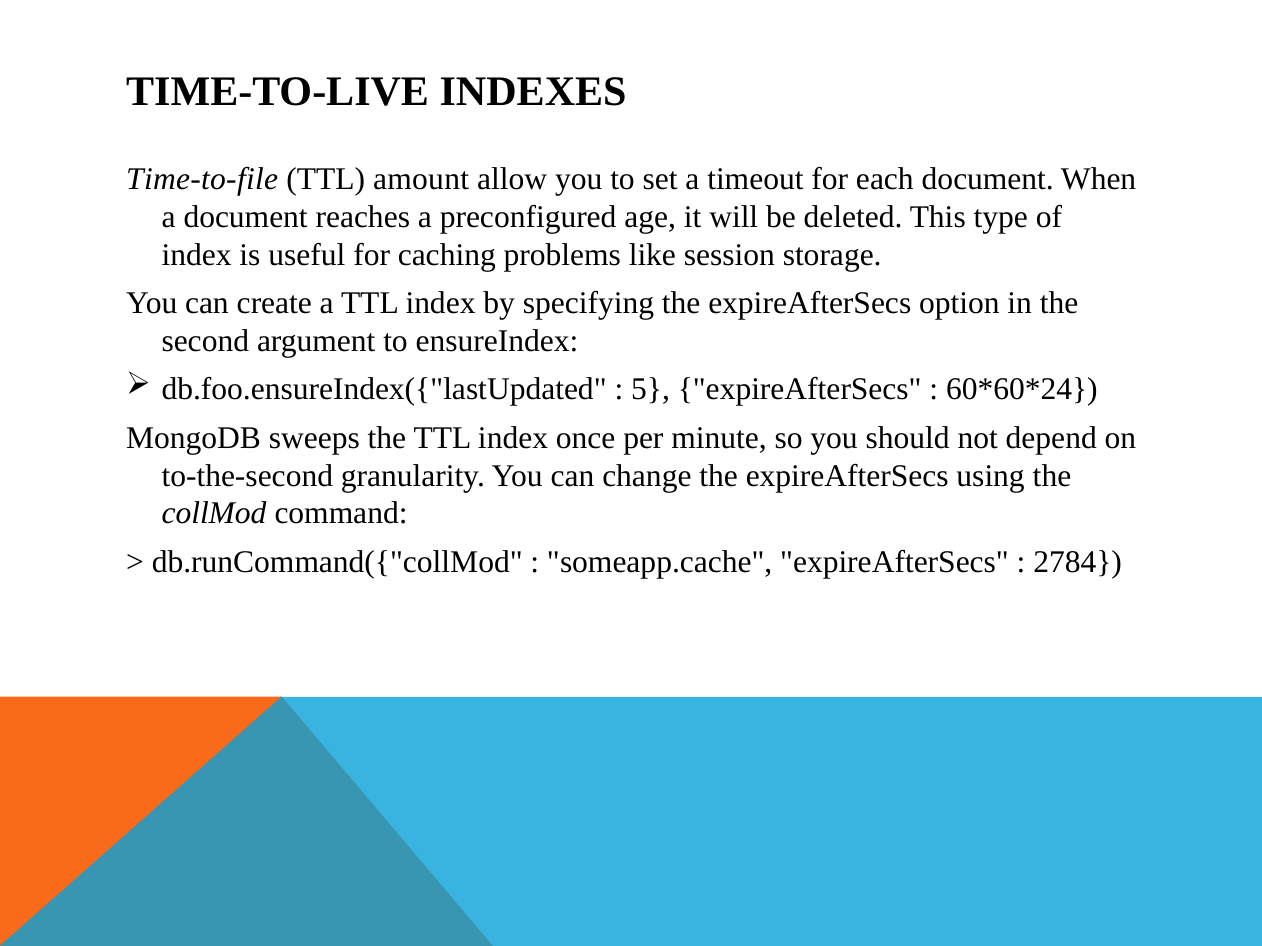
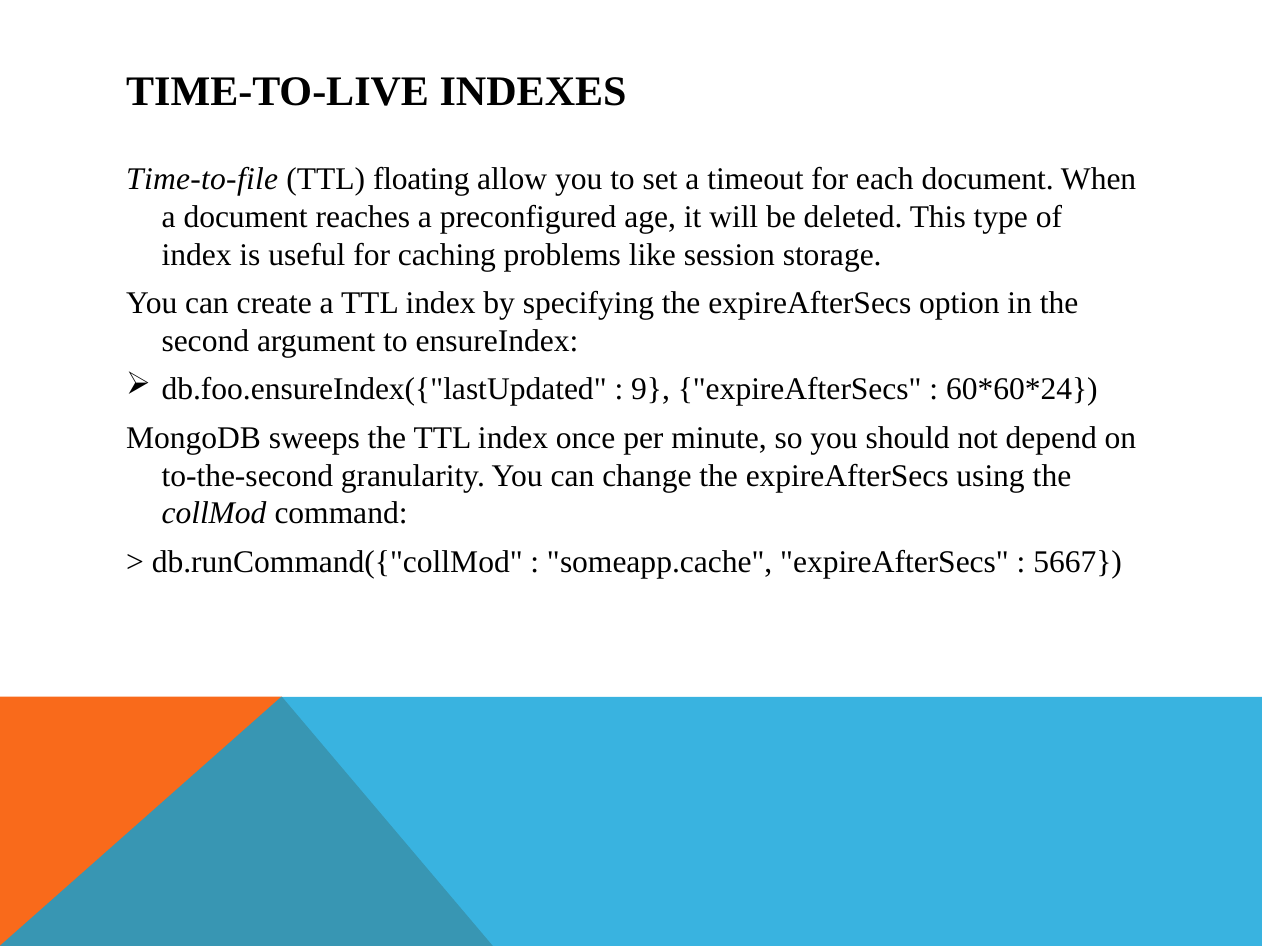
amount: amount -> floating
5: 5 -> 9
2784: 2784 -> 5667
